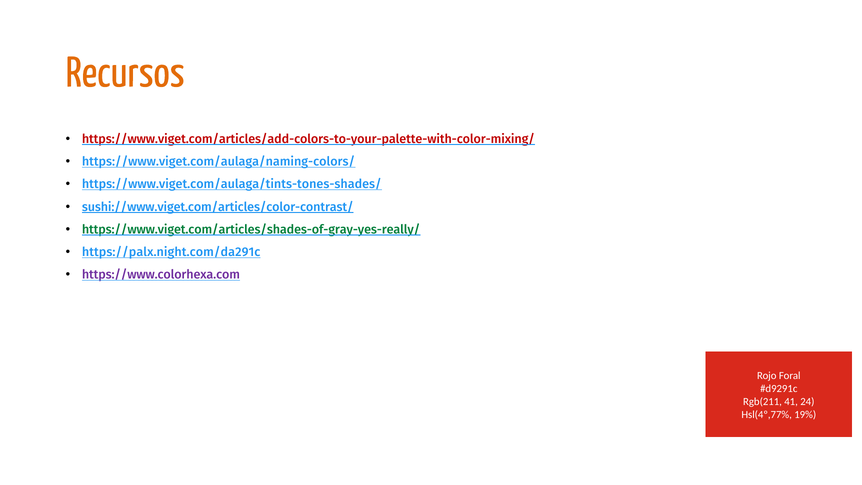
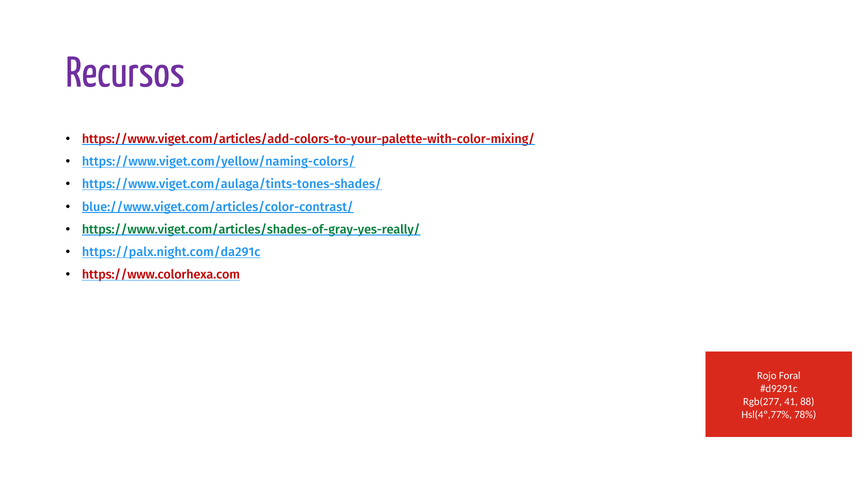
Recursos colour: orange -> purple
https://www.viget.com/aulaga/naming-colors/: https://www.viget.com/aulaga/naming-colors/ -> https://www.viget.com/yellow/naming-colors/
sushi://www.viget.com/articles/color-contrast/: sushi://www.viget.com/articles/color-contrast/ -> blue://www.viget.com/articles/color-contrast/
https://www.colorhexa.com colour: purple -> red
Rgb(211: Rgb(211 -> Rgb(277
24: 24 -> 88
19%: 19% -> 78%
